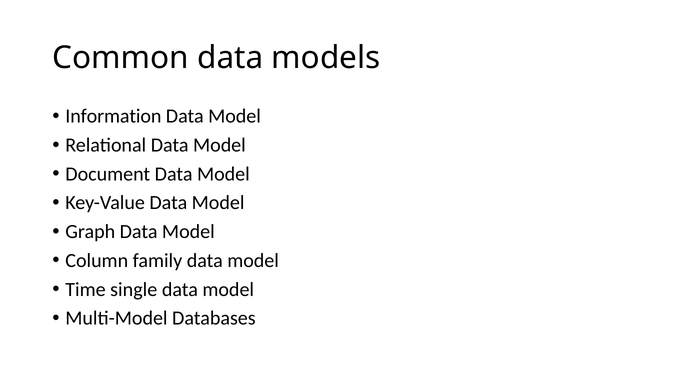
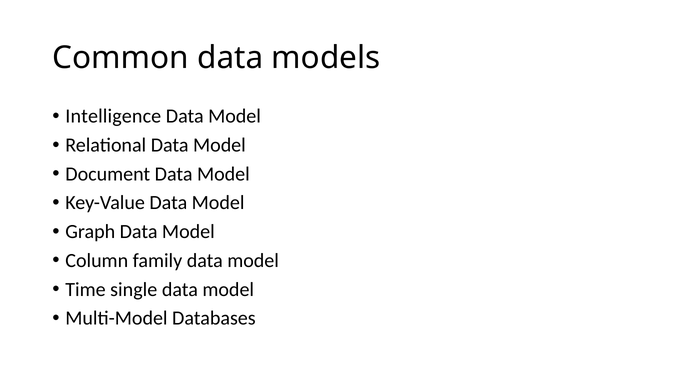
Information: Information -> Intelligence
